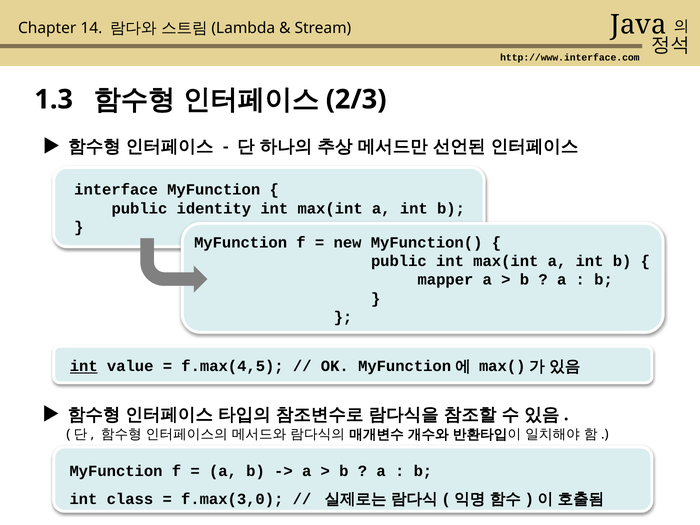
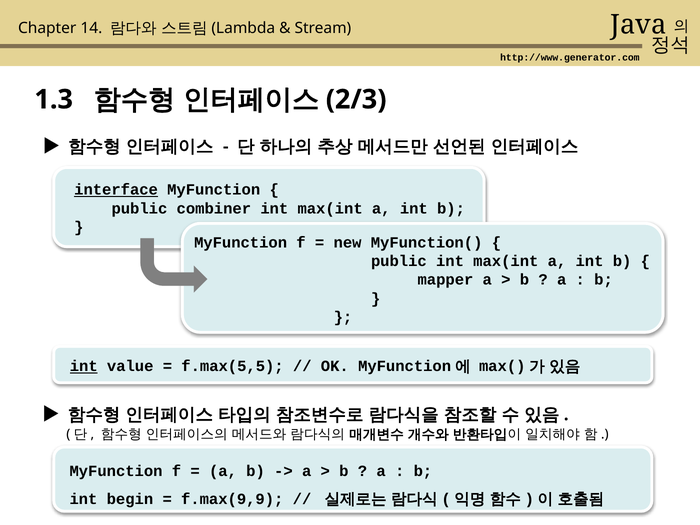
http://www.interface.com: http://www.interface.com -> http://www.generator.com
interface underline: none -> present
identity: identity -> combiner
f.max(4,5: f.max(4,5 -> f.max(5,5
class: class -> begin
f.max(3,0: f.max(3,0 -> f.max(9,9
